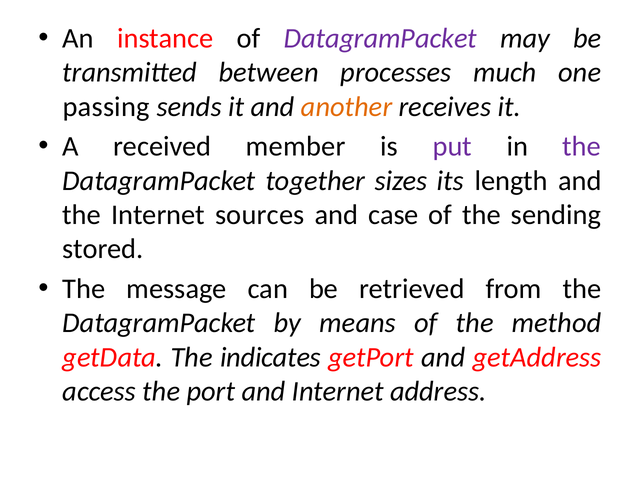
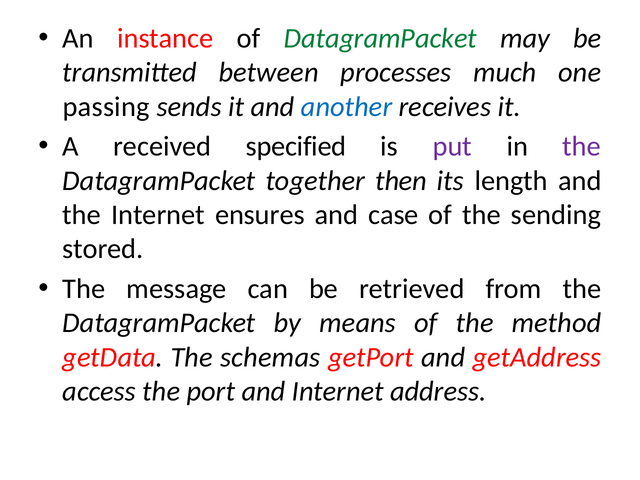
DatagramPacket at (380, 38) colour: purple -> green
another colour: orange -> blue
member: member -> specified
sizes: sizes -> then
sources: sources -> ensures
indicates: indicates -> schemas
